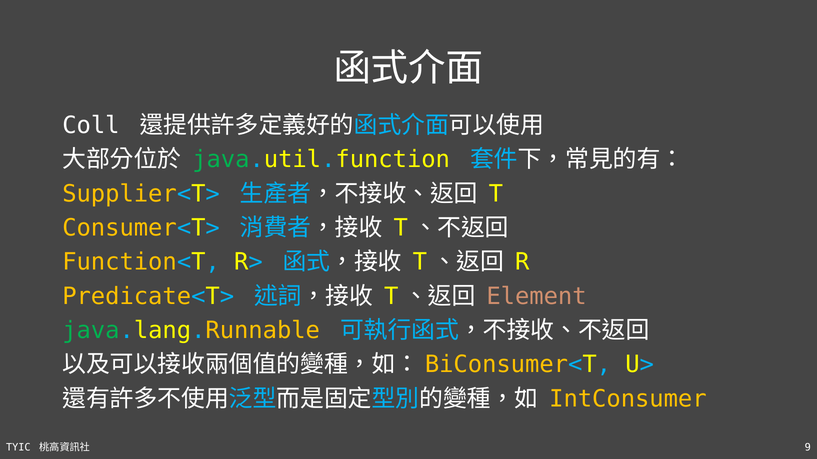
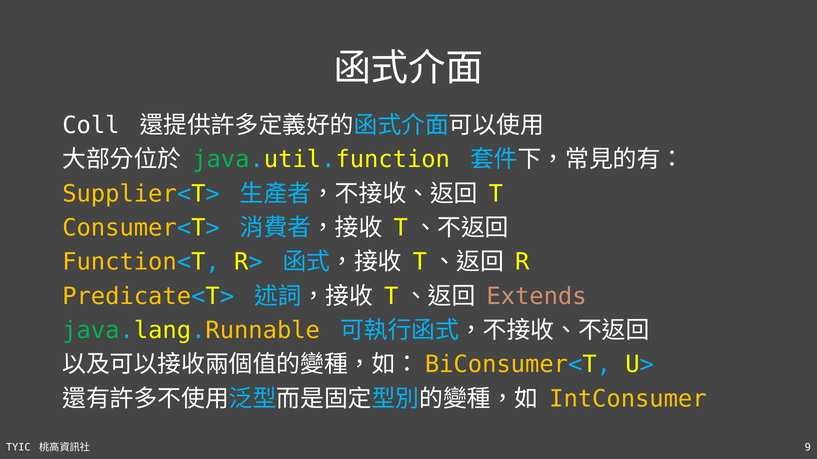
Element: Element -> Extends
